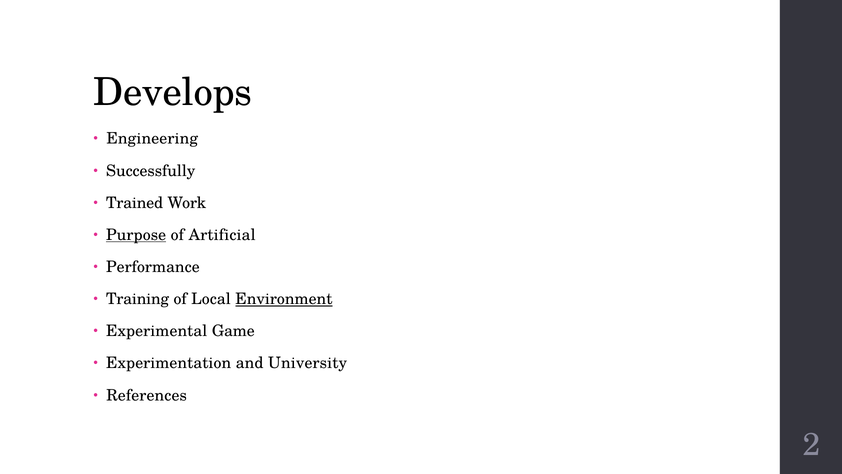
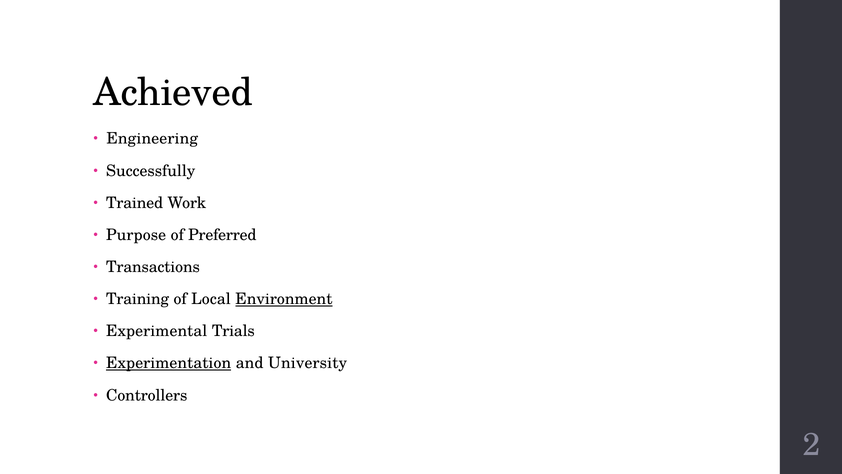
Develops: Develops -> Achieved
Purpose underline: present -> none
Artificial: Artificial -> Preferred
Performance: Performance -> Transactions
Game: Game -> Trials
Experimentation underline: none -> present
References: References -> Controllers
